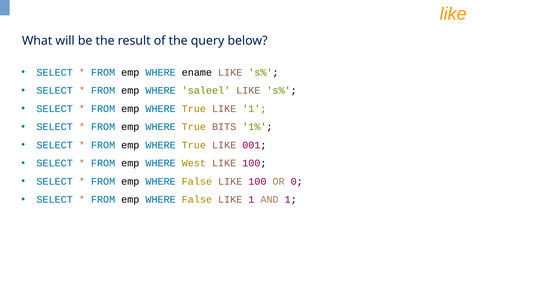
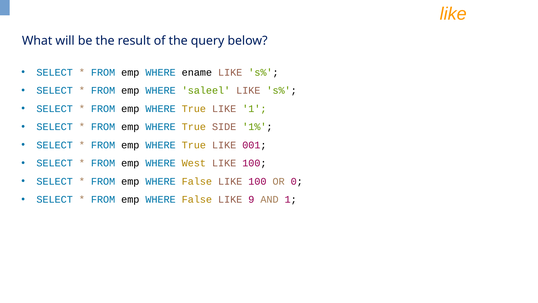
BITS: BITS -> SIDE
False LIKE 1: 1 -> 9
